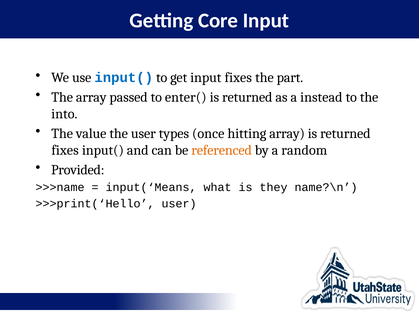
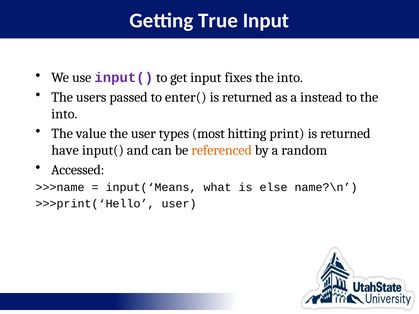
Core: Core -> True
input( at (124, 78) colour: blue -> purple
part at (290, 78): part -> into
The array: array -> users
once: once -> most
hitting array: array -> print
fixes at (65, 150): fixes -> have
Provided: Provided -> Accessed
they: they -> else
